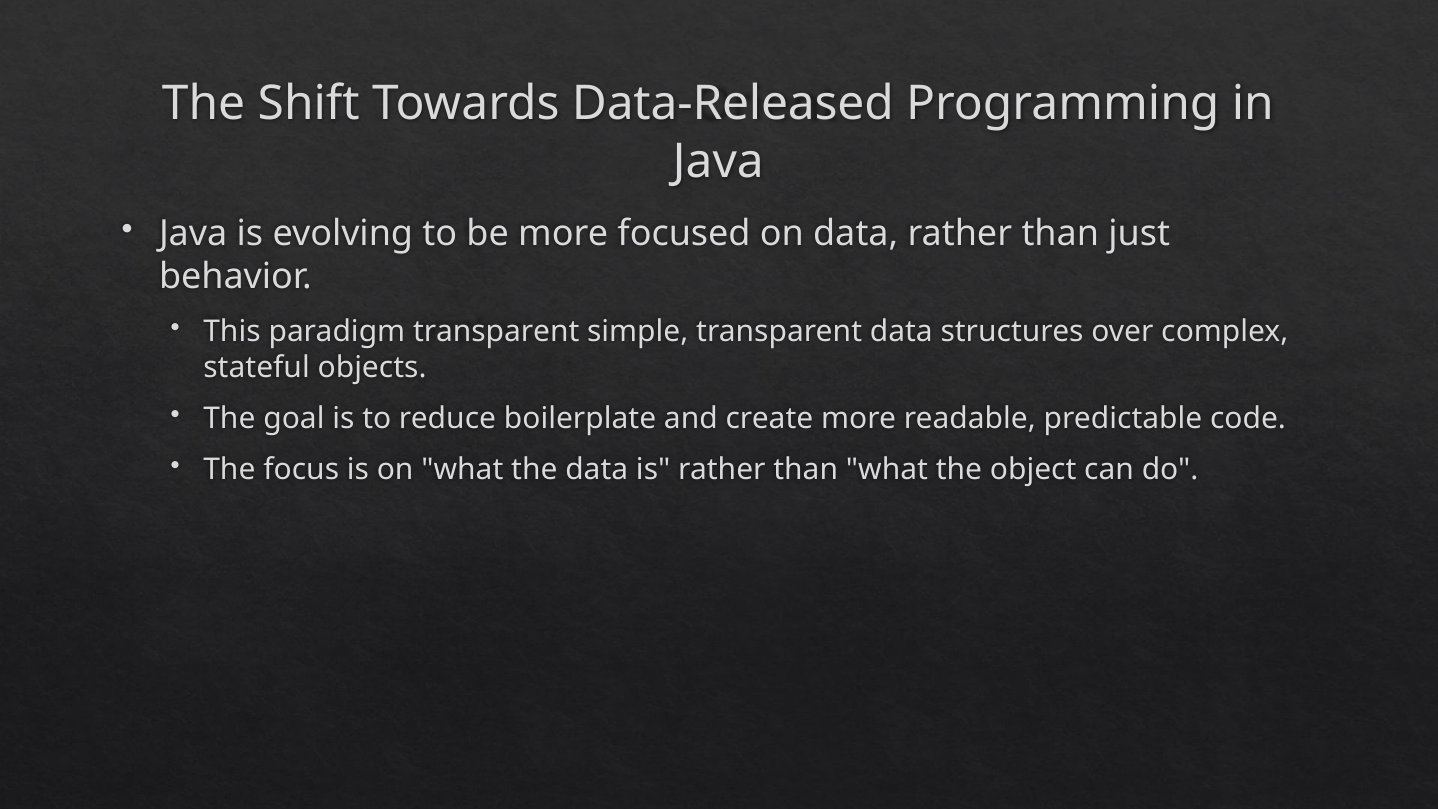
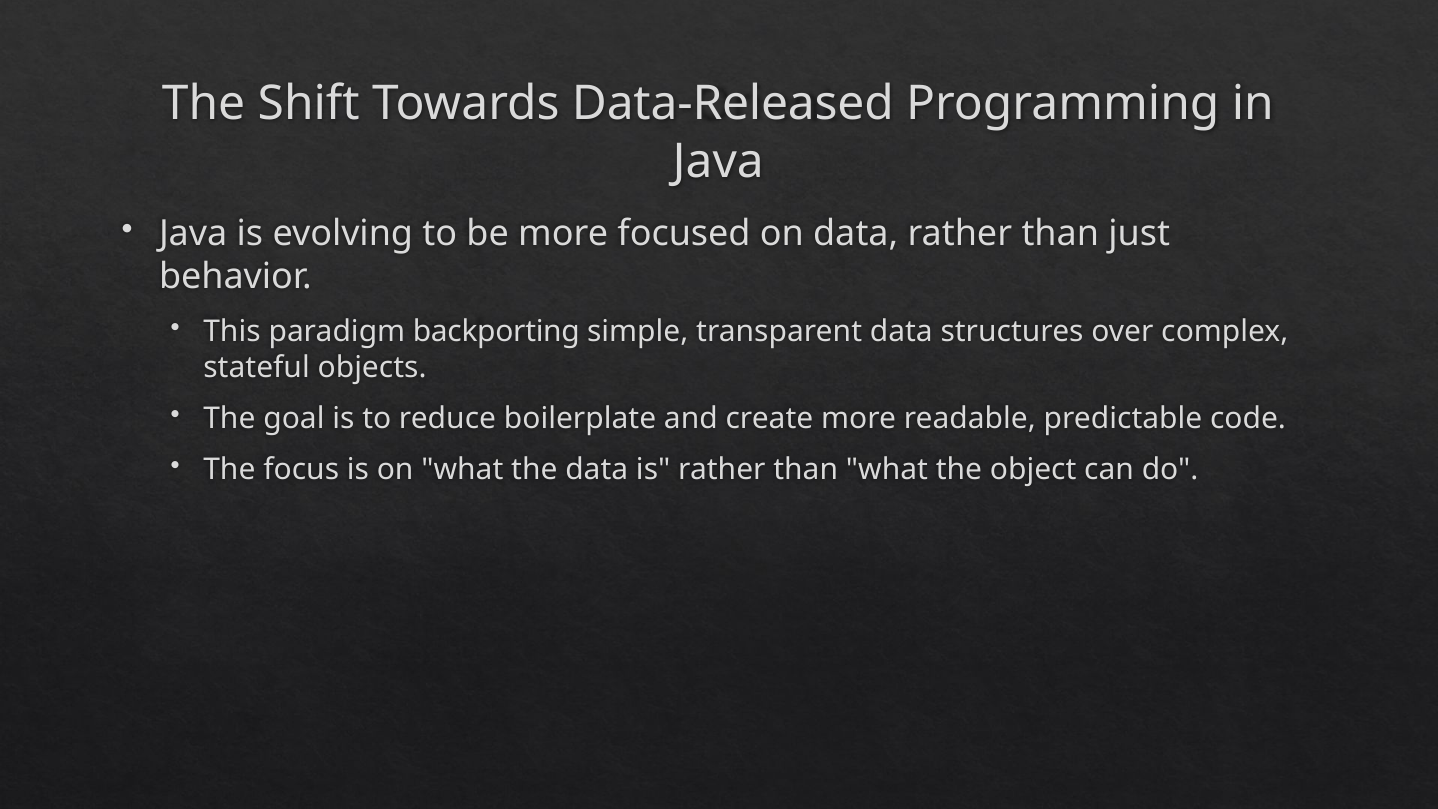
paradigm transparent: transparent -> backporting
